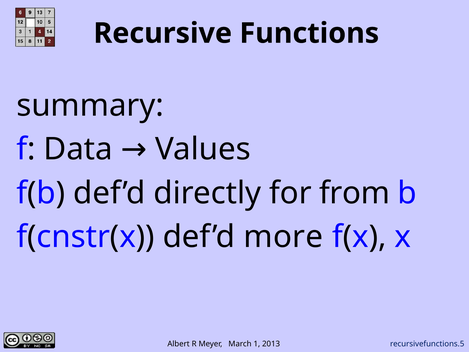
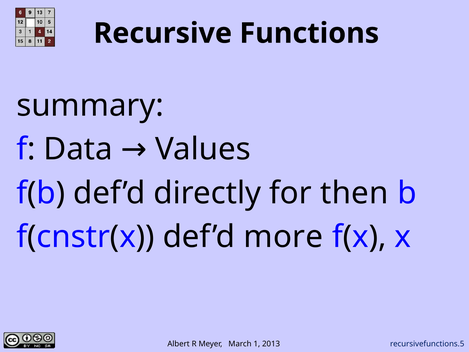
from: from -> then
